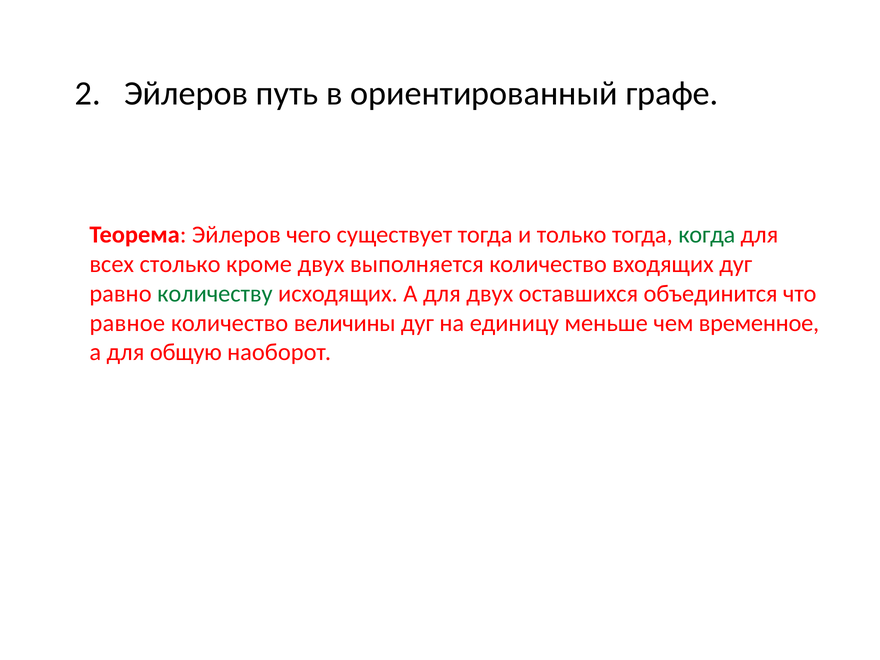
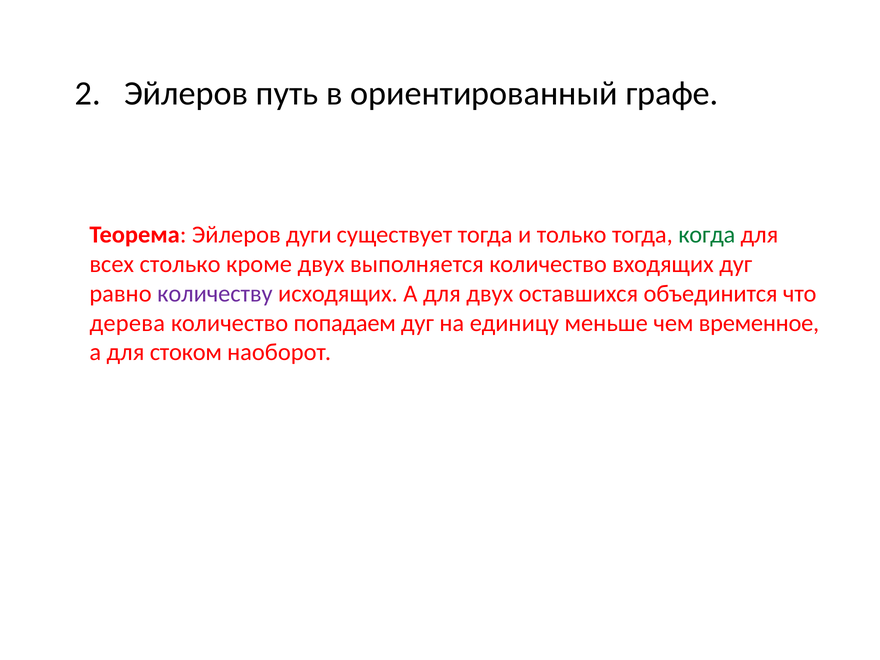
чего: чего -> дуги
количеству colour: green -> purple
равное: равное -> дерева
величины: величины -> попадаем
общую: общую -> стоком
